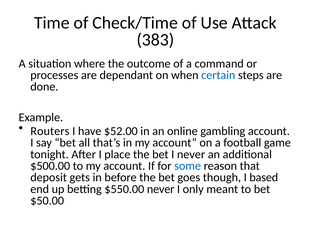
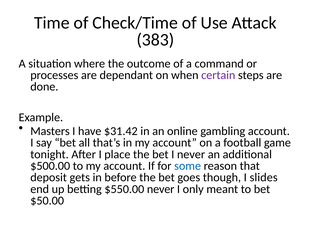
certain colour: blue -> purple
Routers: Routers -> Masters
$52.00: $52.00 -> $31.42
based: based -> slides
